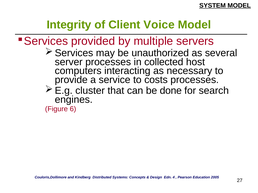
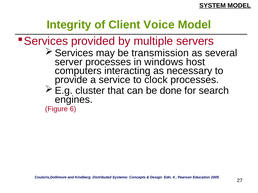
unauthorized: unauthorized -> transmission
collected: collected -> windows
costs: costs -> clock
